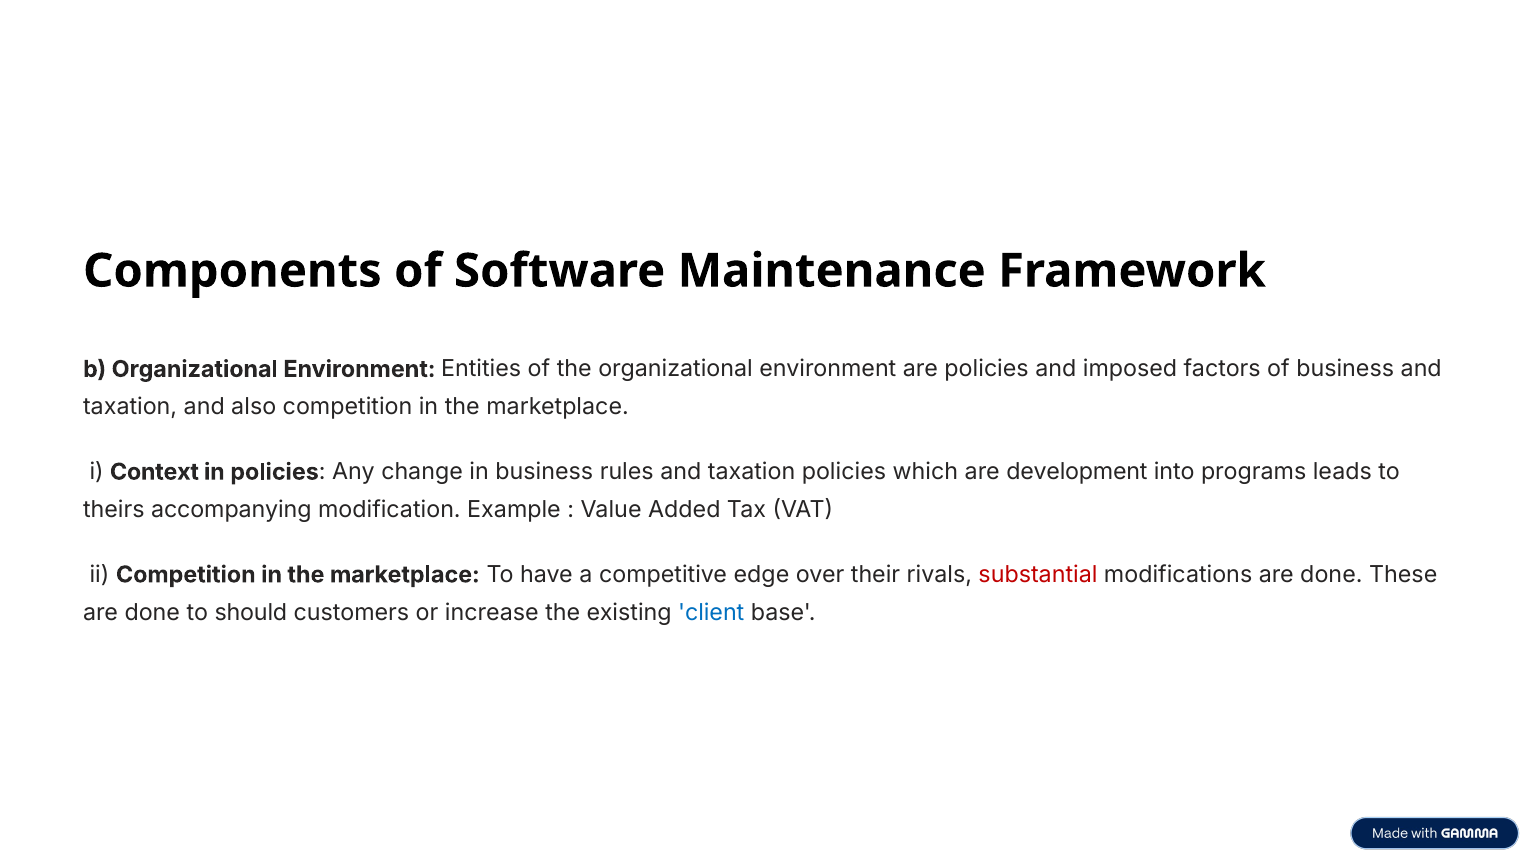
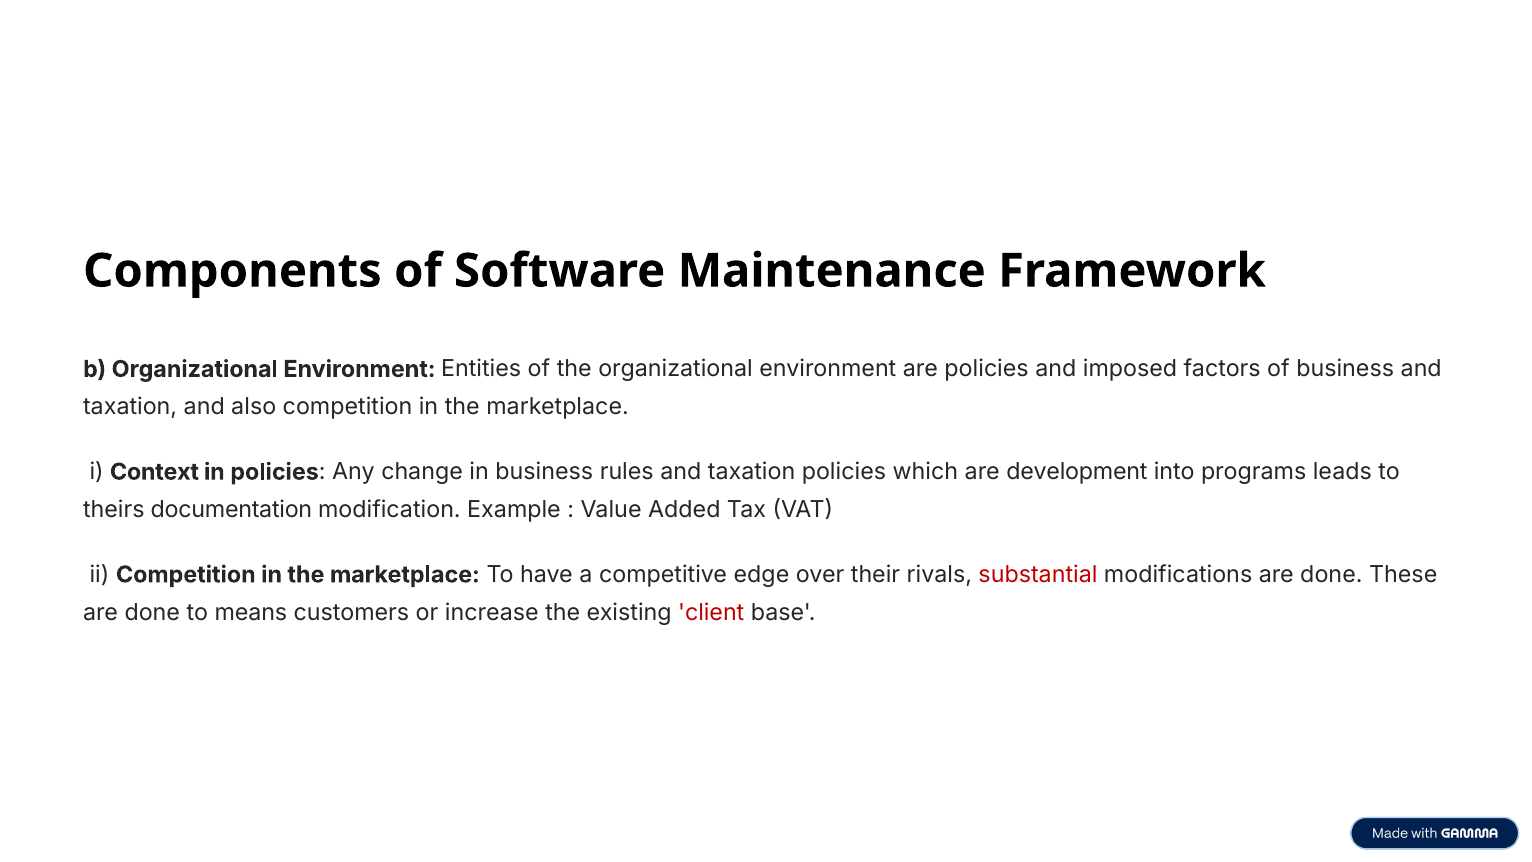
accompanying: accompanying -> documentation
should: should -> means
client colour: blue -> red
